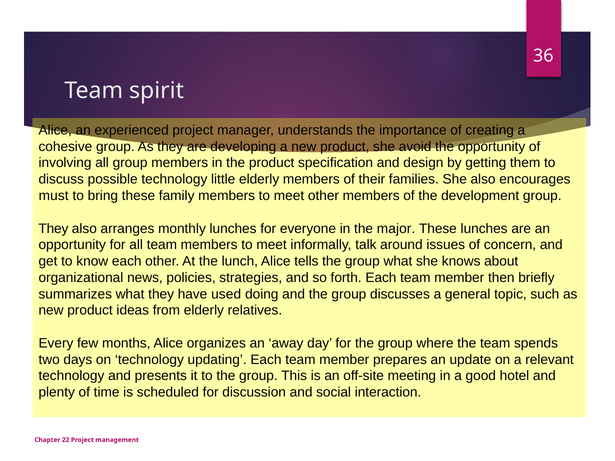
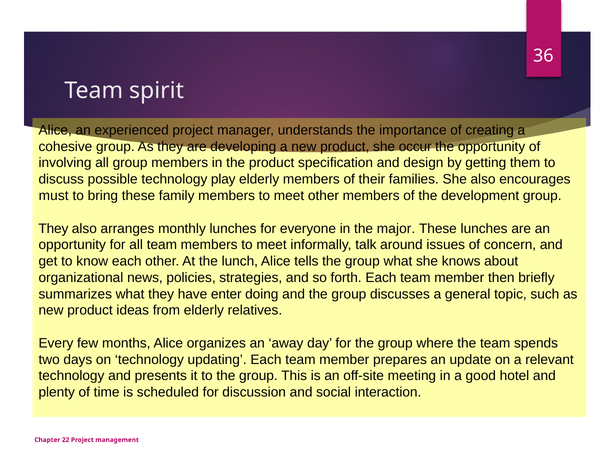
avoid: avoid -> occur
little: little -> play
used: used -> enter
